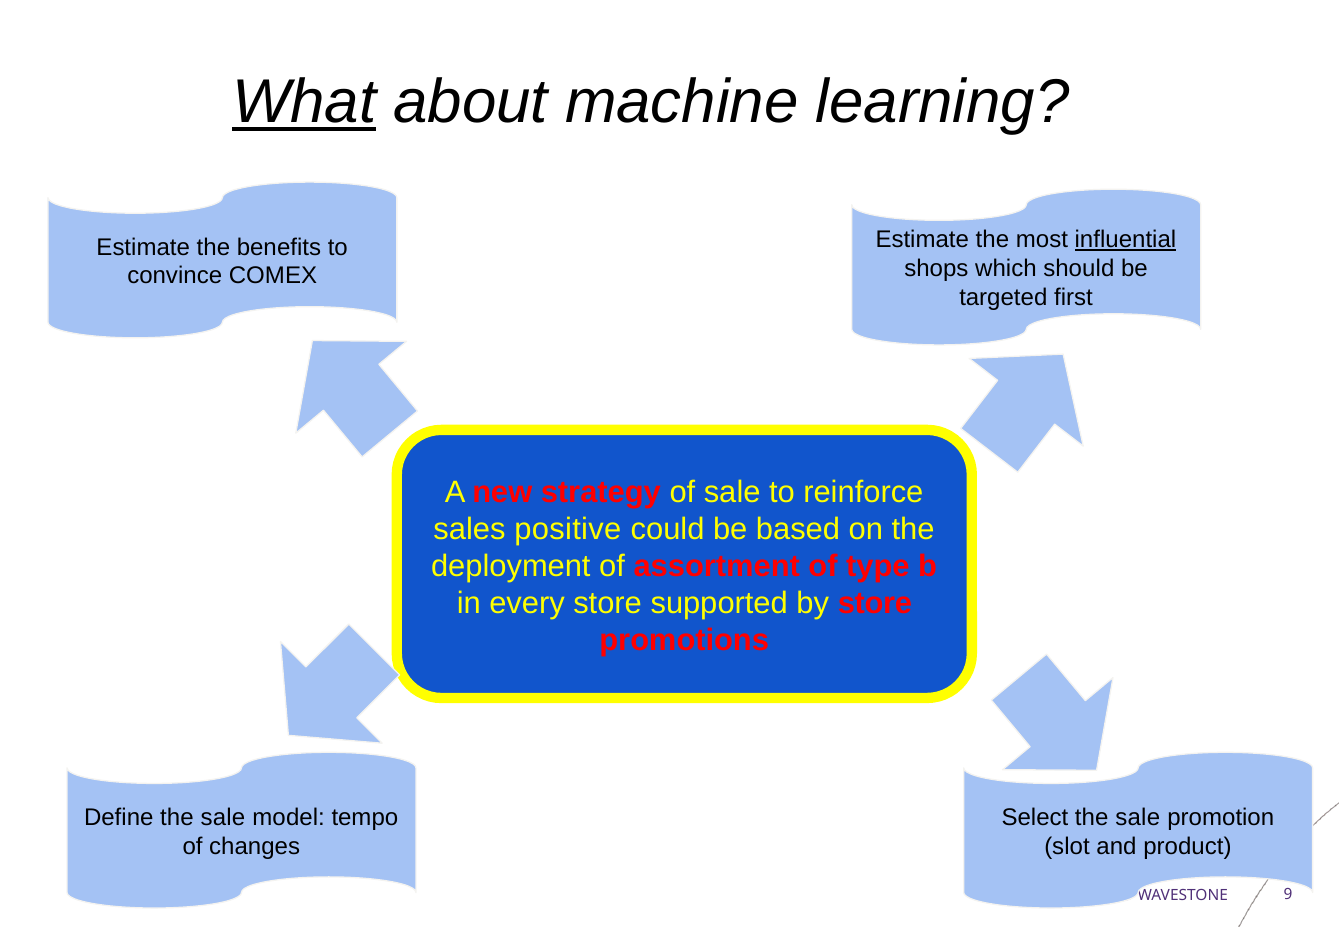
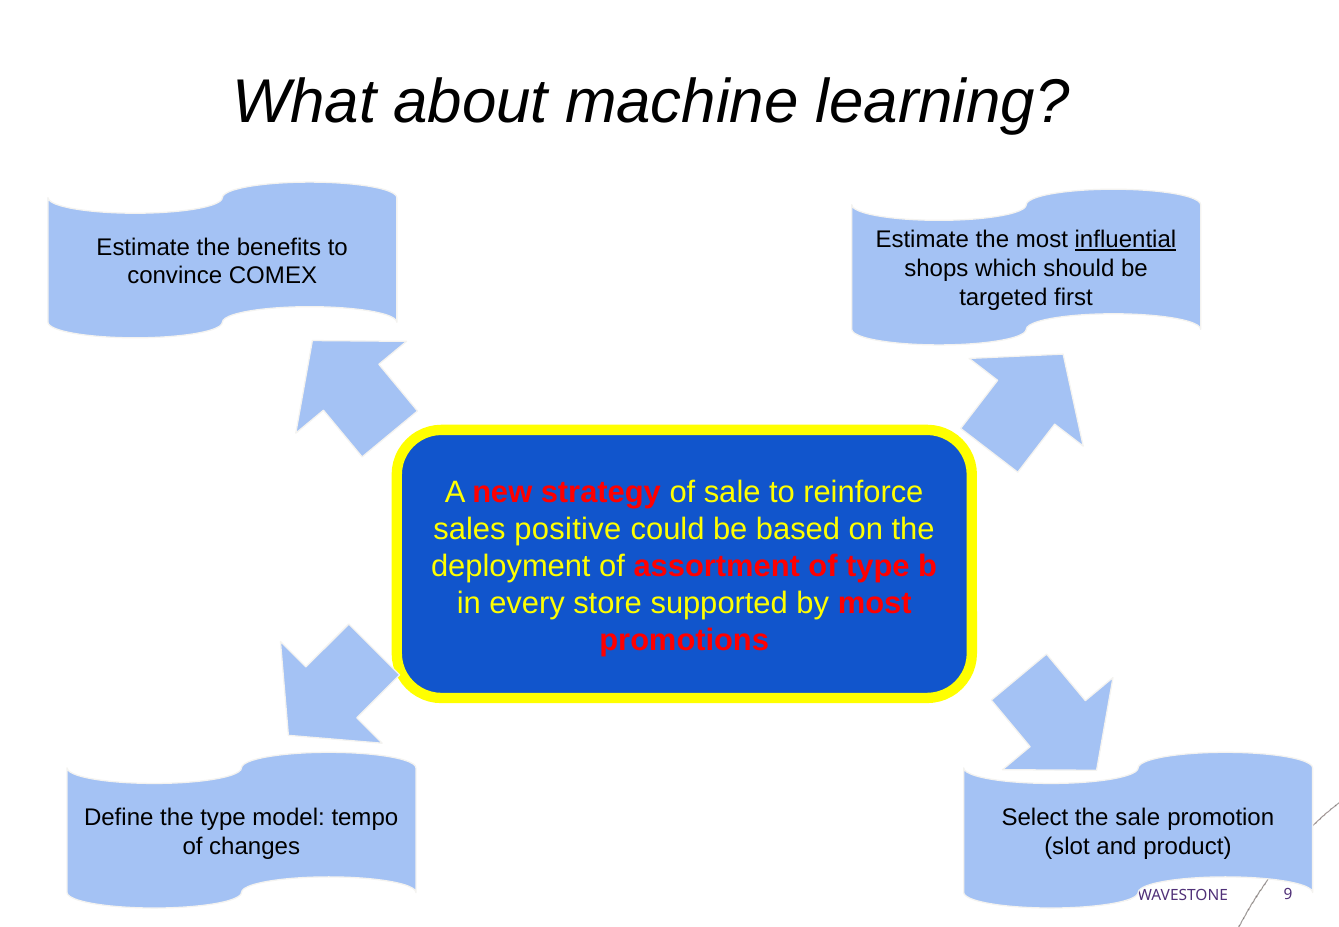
What underline: present -> none
by store: store -> most
Define the sale: sale -> type
